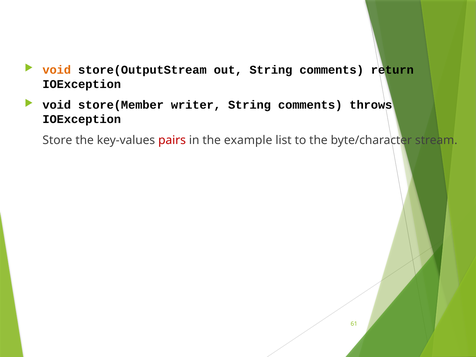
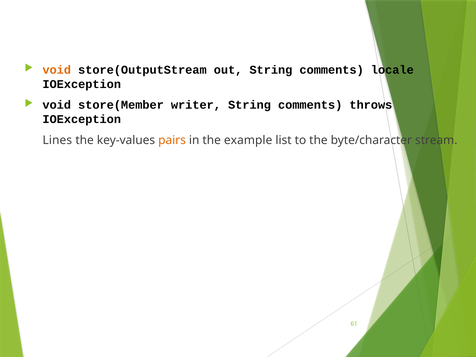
return: return -> locale
Store: Store -> Lines
pairs colour: red -> orange
